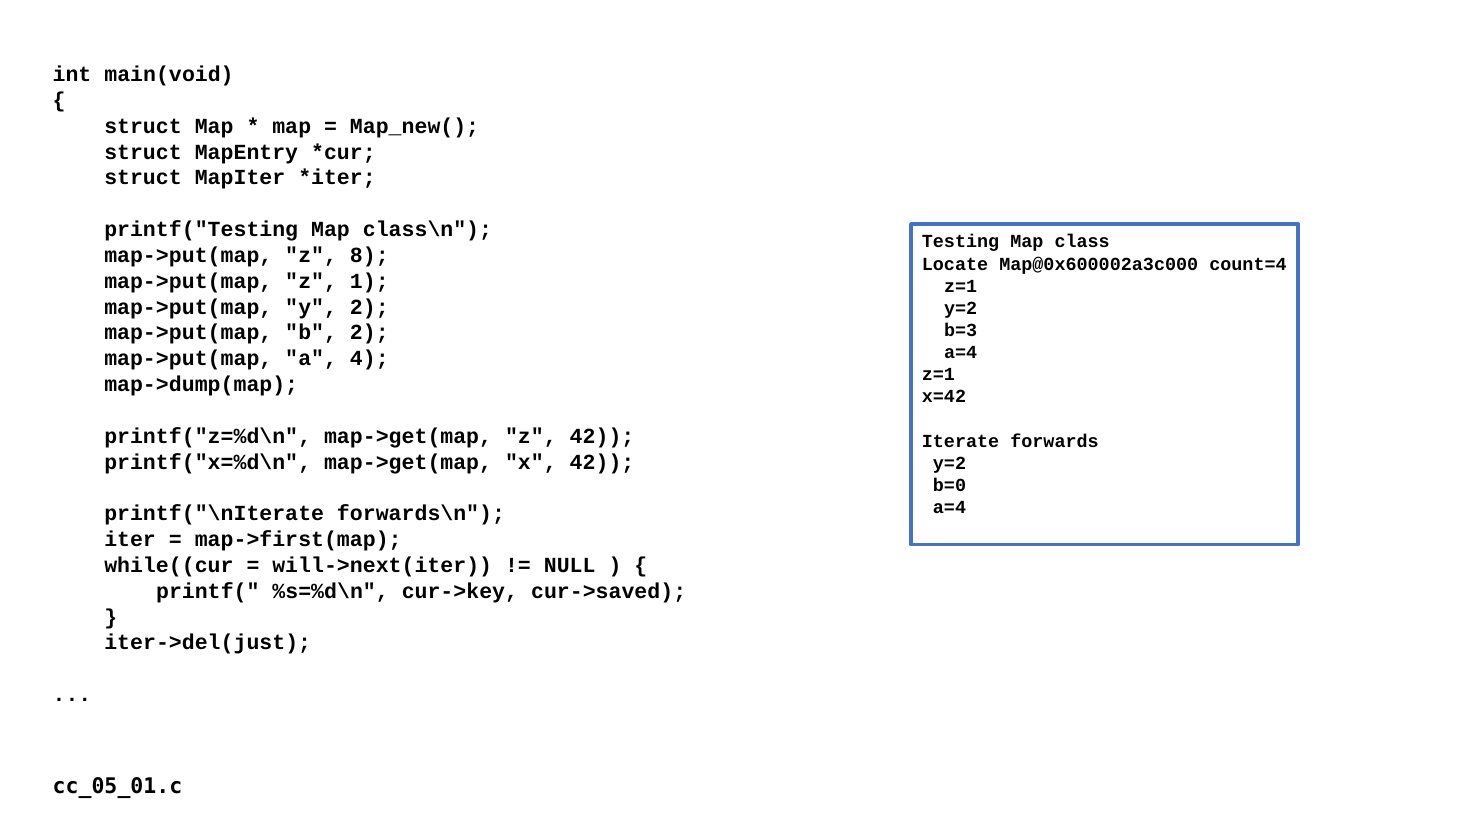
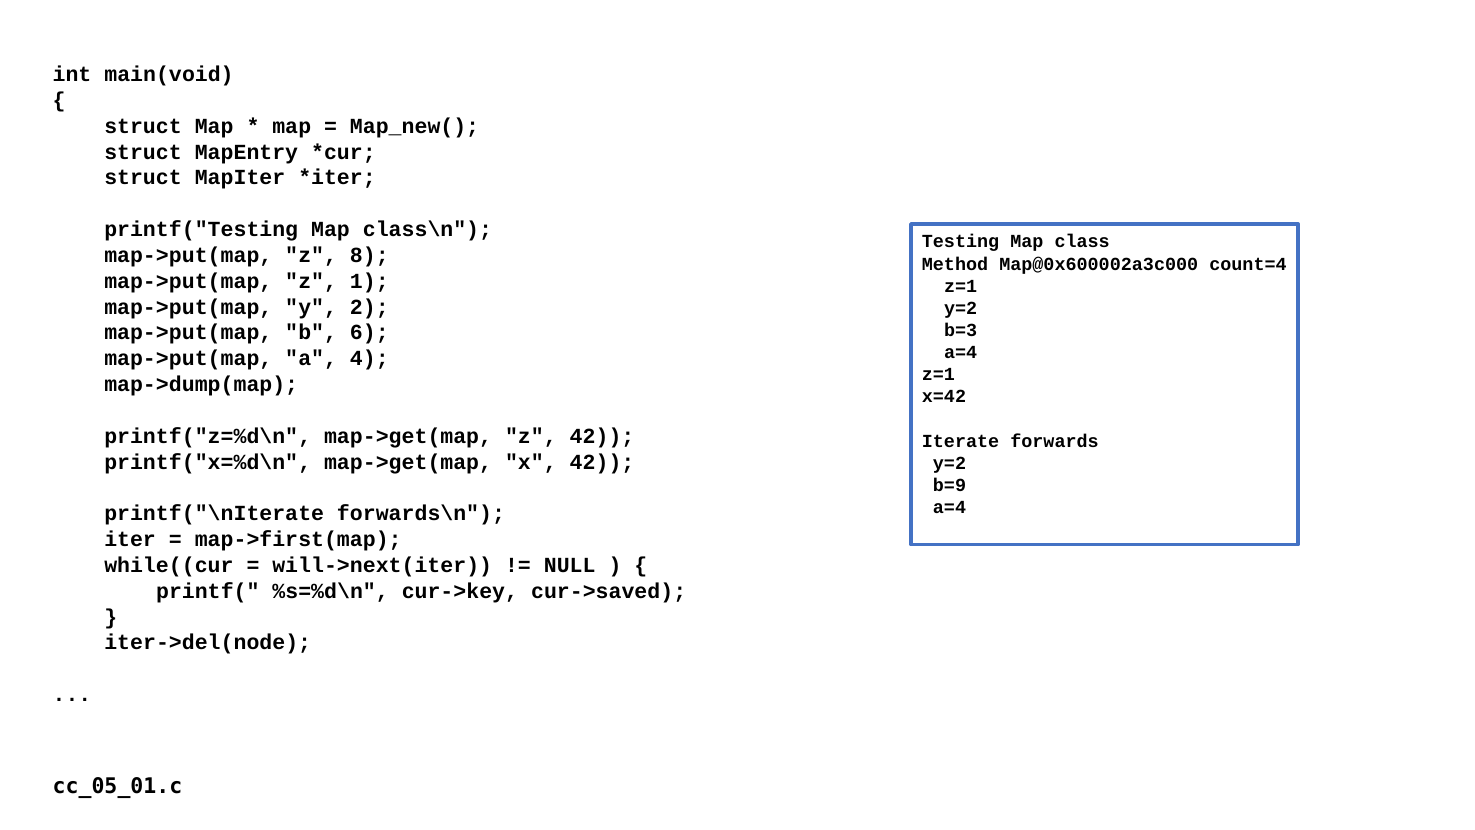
Locate: Locate -> Method
b 2: 2 -> 6
b=0: b=0 -> b=9
iter->del(just: iter->del(just -> iter->del(node
